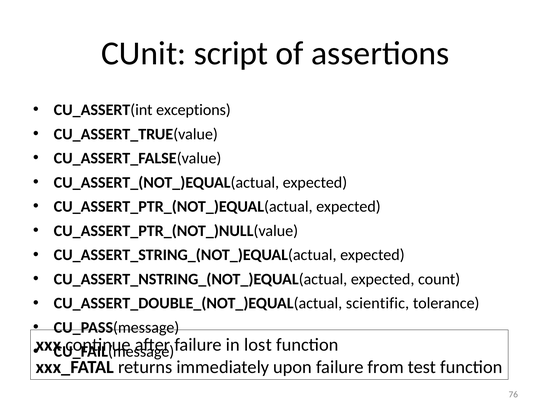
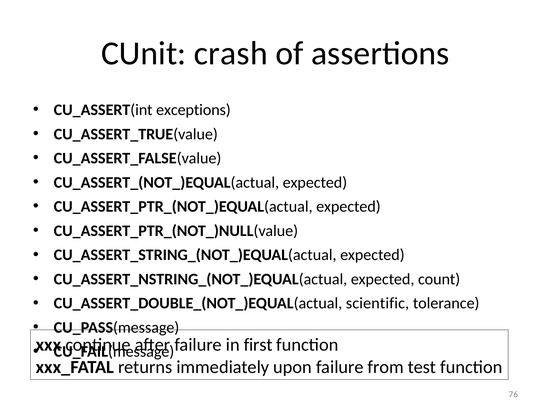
script: script -> crash
lost: lost -> first
